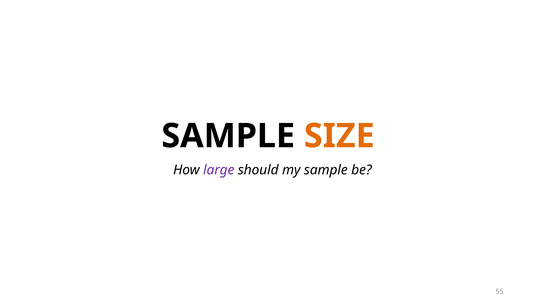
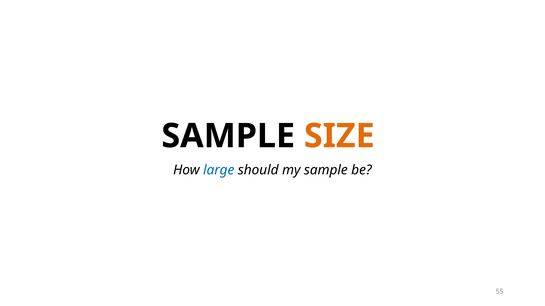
large colour: purple -> blue
